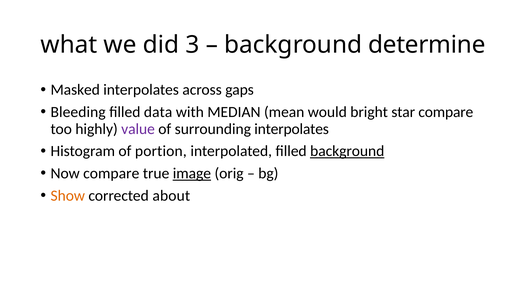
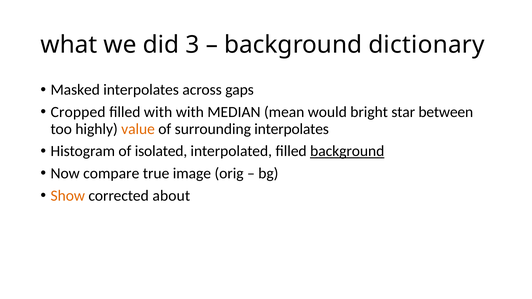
determine: determine -> dictionary
Bleeding: Bleeding -> Cropped
filled data: data -> with
star compare: compare -> between
value colour: purple -> orange
portion: portion -> isolated
image underline: present -> none
